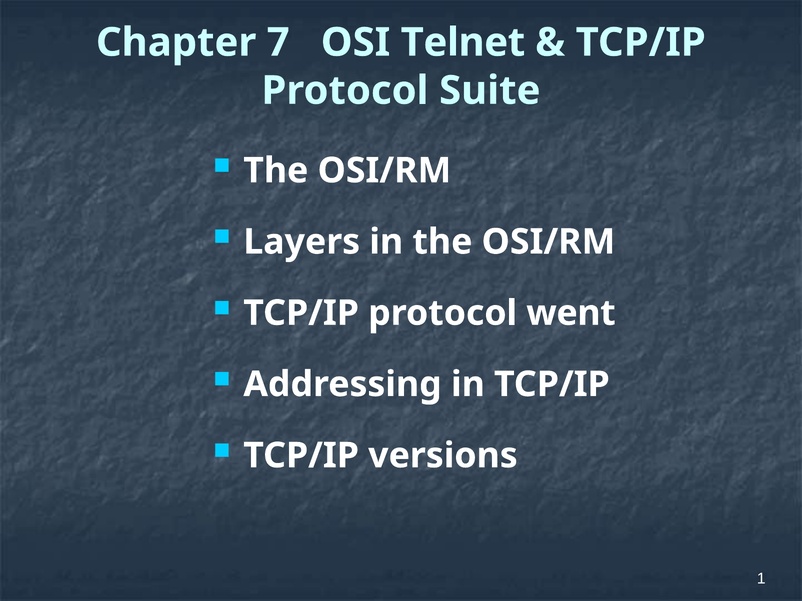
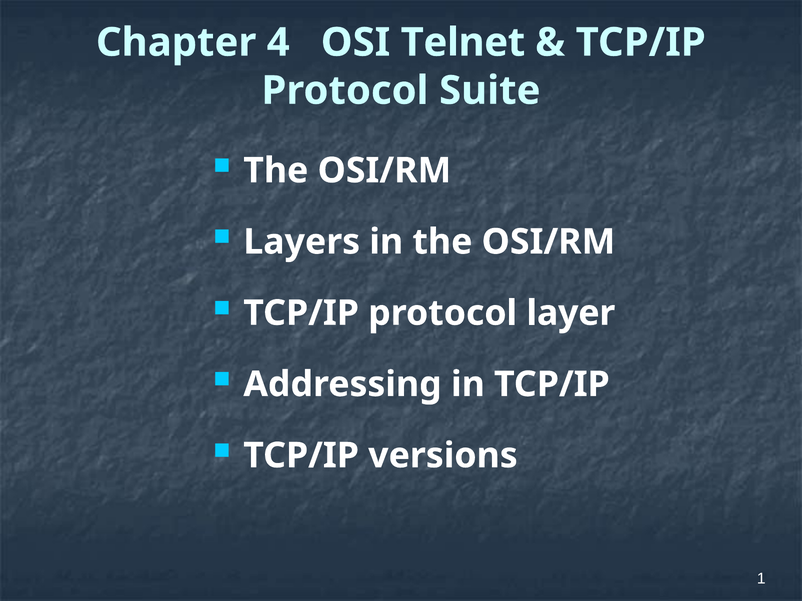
7: 7 -> 4
went: went -> layer
